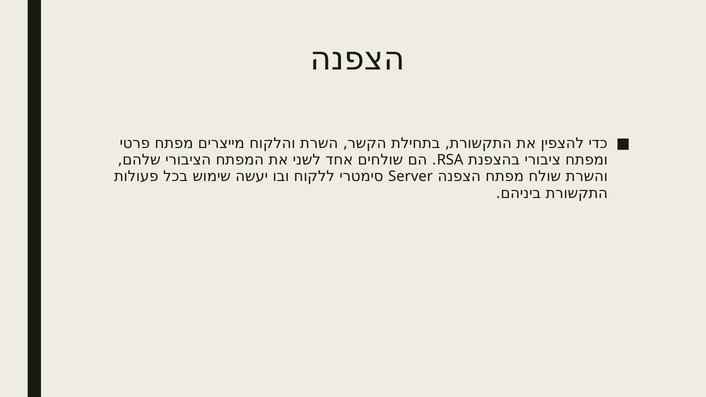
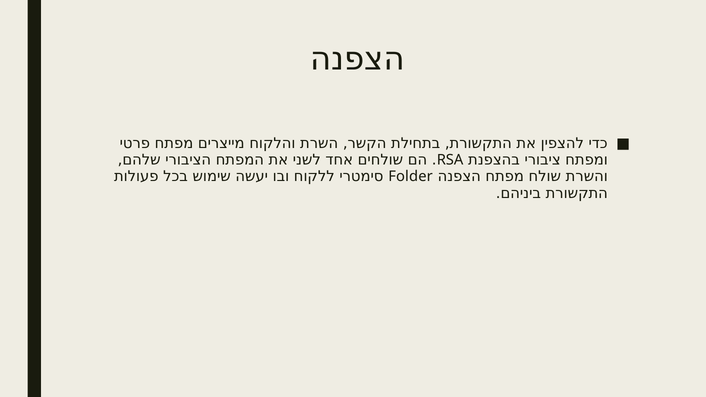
Server: Server -> Folder
